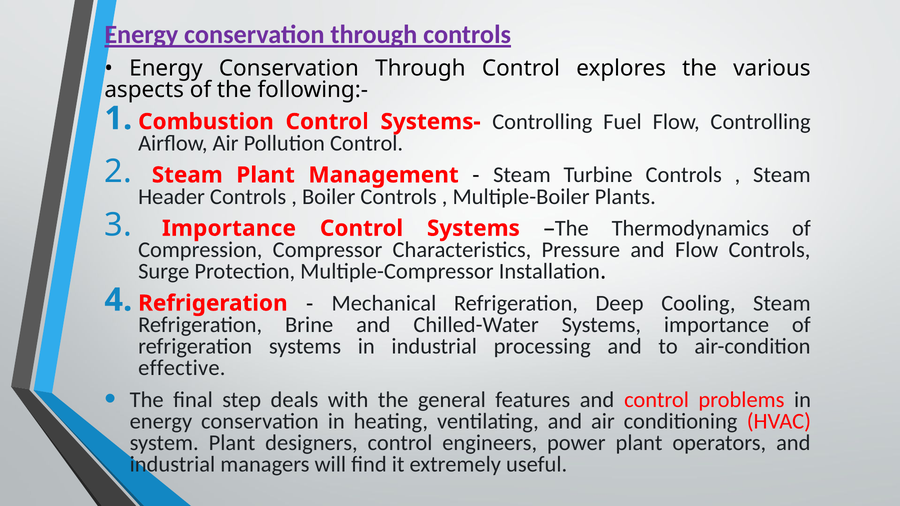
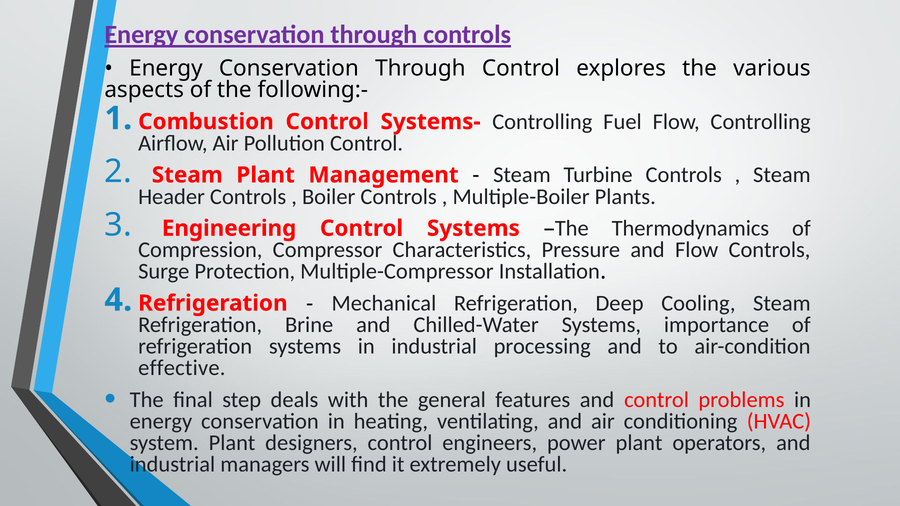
Importance at (229, 228): Importance -> Engineering
